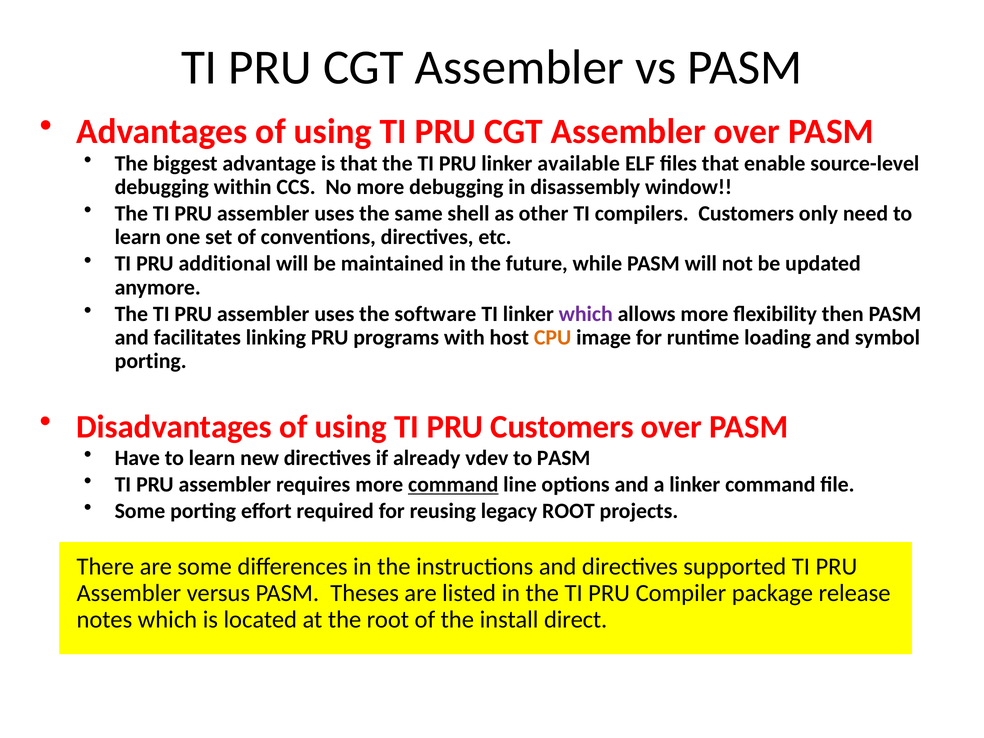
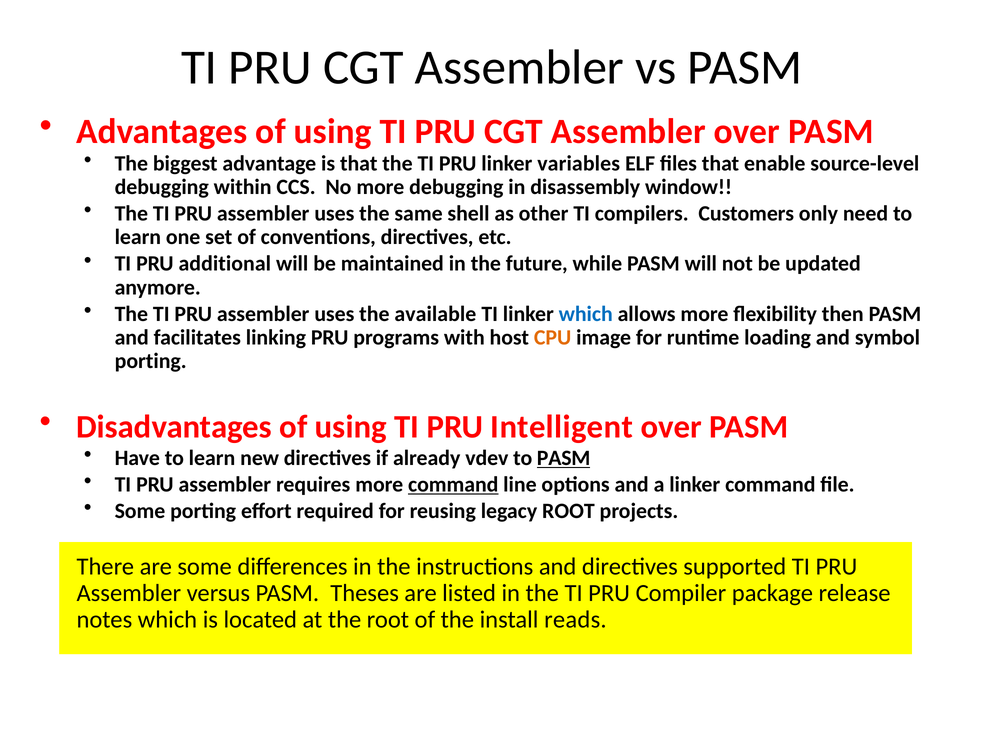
available: available -> variables
software: software -> available
which at (586, 314) colour: purple -> blue
PRU Customers: Customers -> Intelligent
PASM at (564, 458) underline: none -> present
direct: direct -> reads
